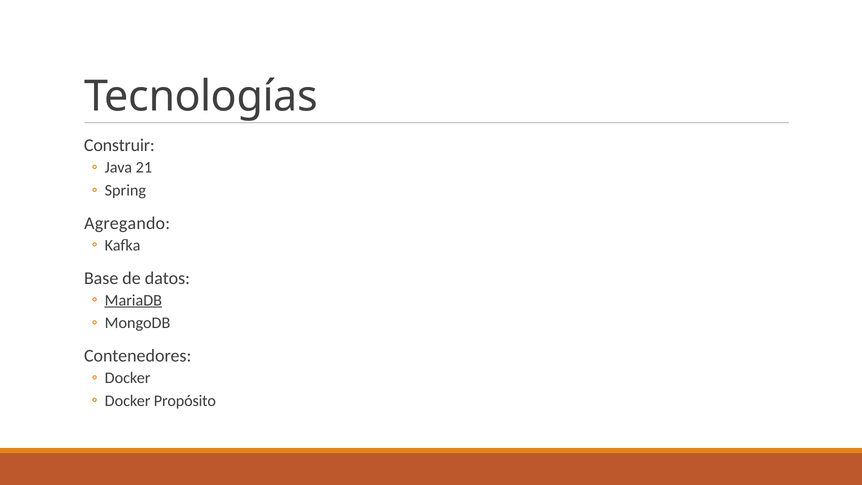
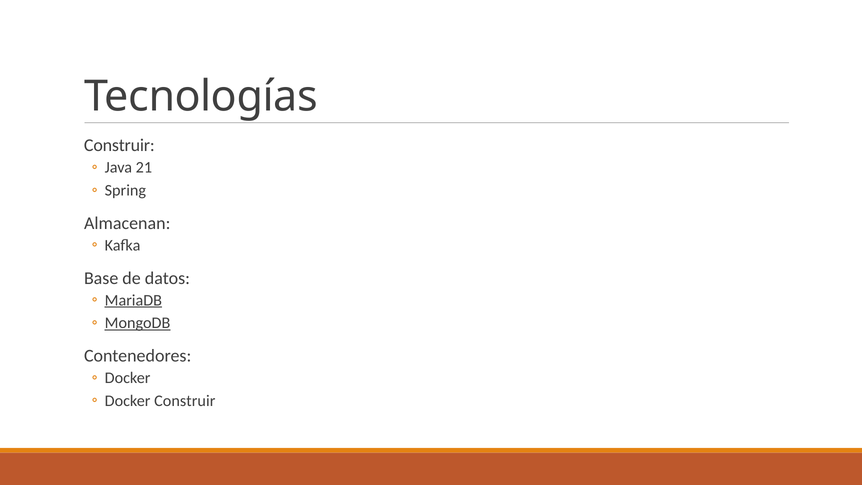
Agregando: Agregando -> Almacenan
MongoDB underline: none -> present
Docker Propósito: Propósito -> Construir
